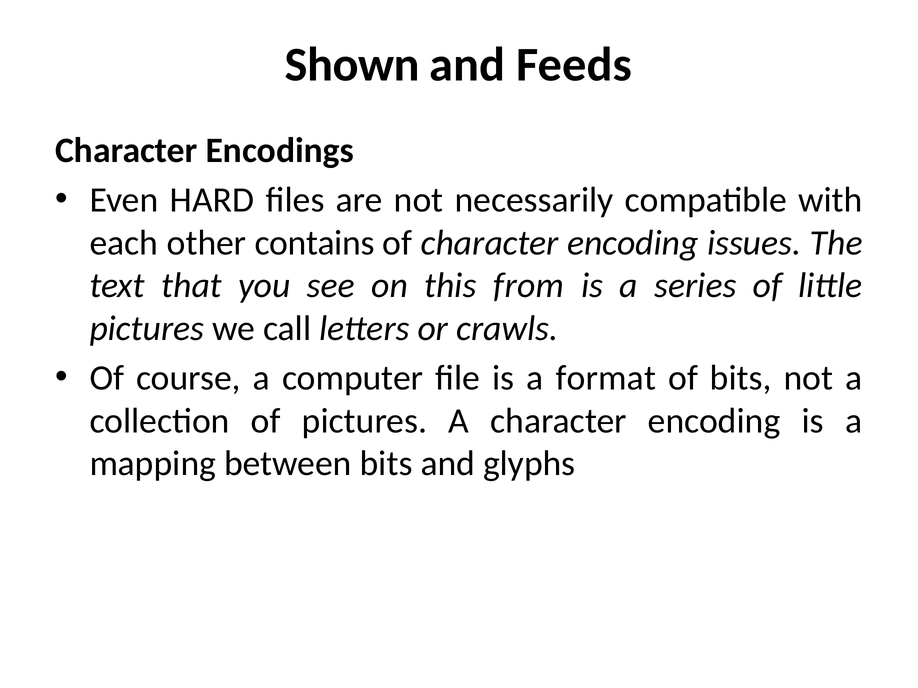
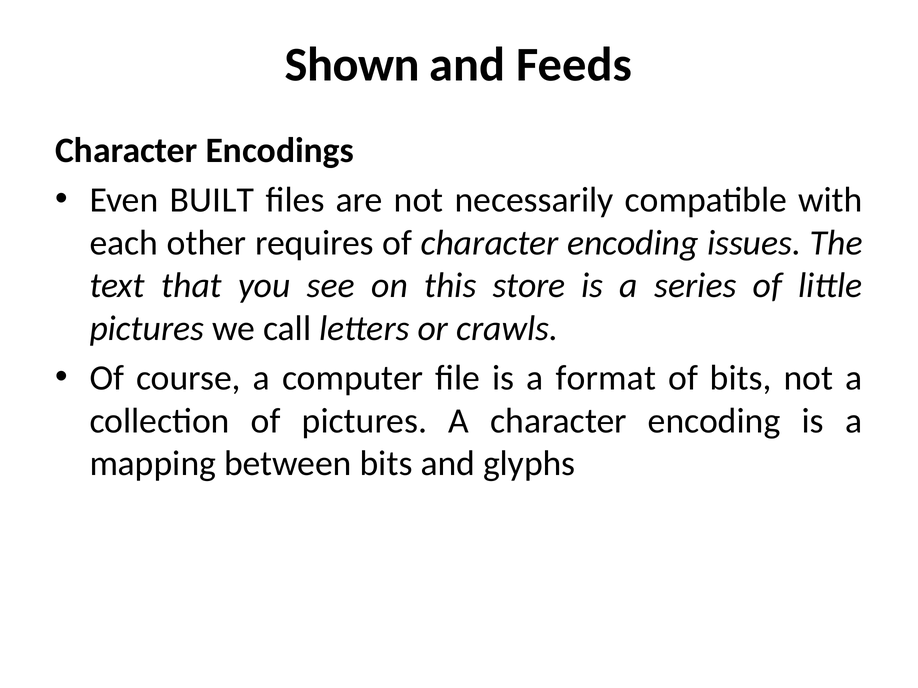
HARD: HARD -> BUILT
contains: contains -> requires
from: from -> store
